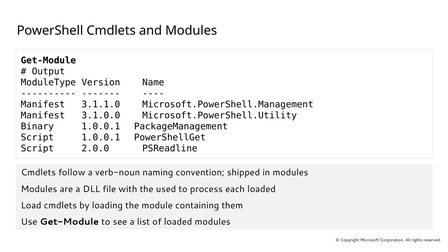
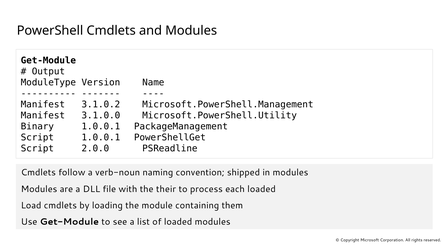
3.1.1.0: 3.1.1.0 -> 3.1.0.2
used: used -> their
